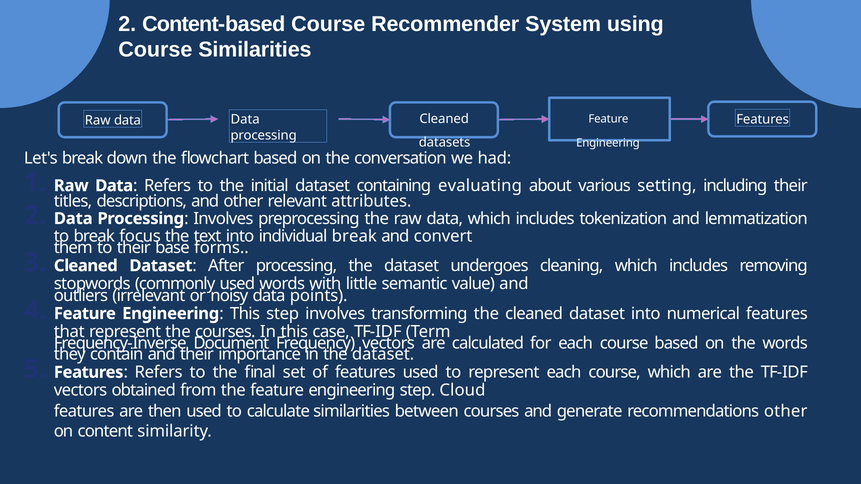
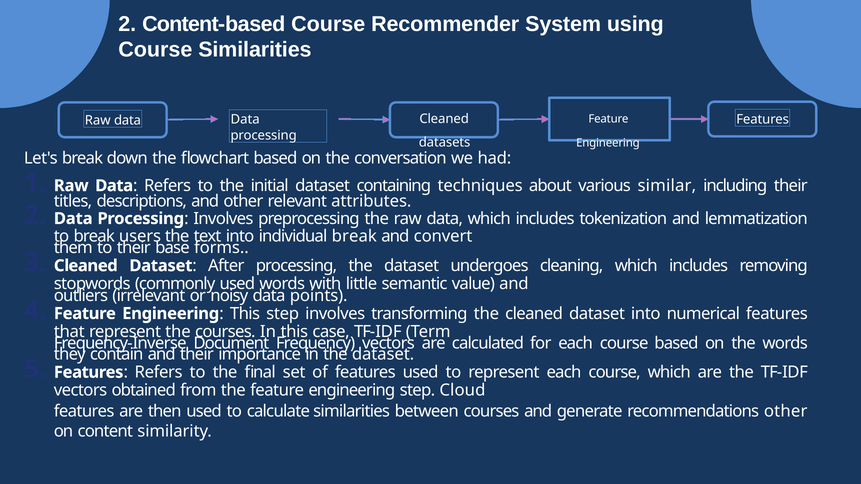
evaluating: evaluating -> techniques
setting: setting -> similar
focus: focus -> users
